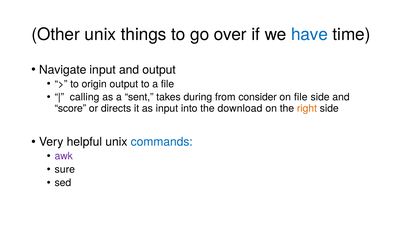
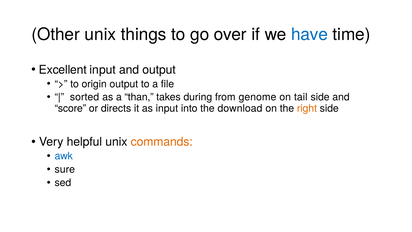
Navigate: Navigate -> Excellent
calling: calling -> sorted
sent: sent -> than
consider: consider -> genome
on file: file -> tail
commands colour: blue -> orange
awk colour: purple -> blue
